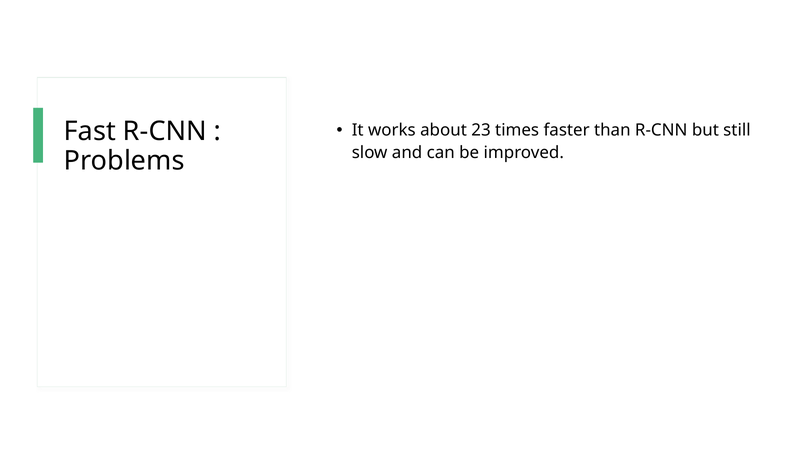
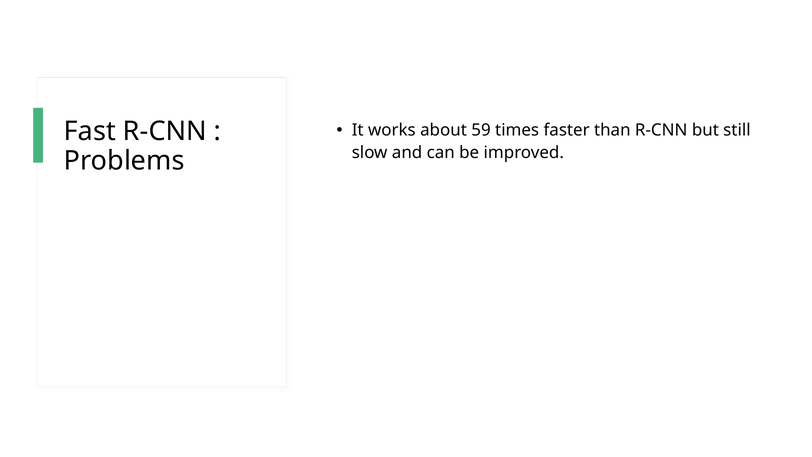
23: 23 -> 59
